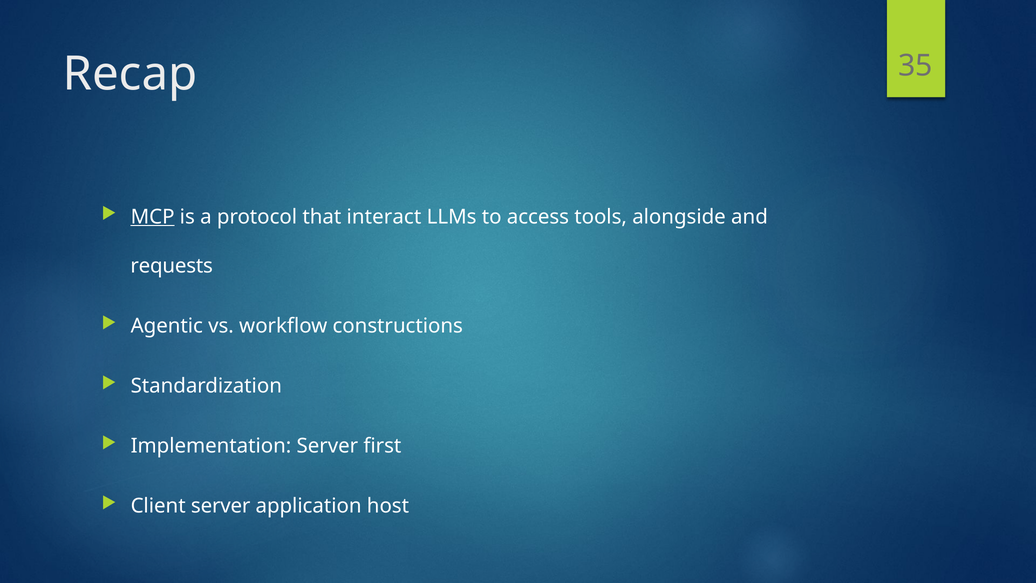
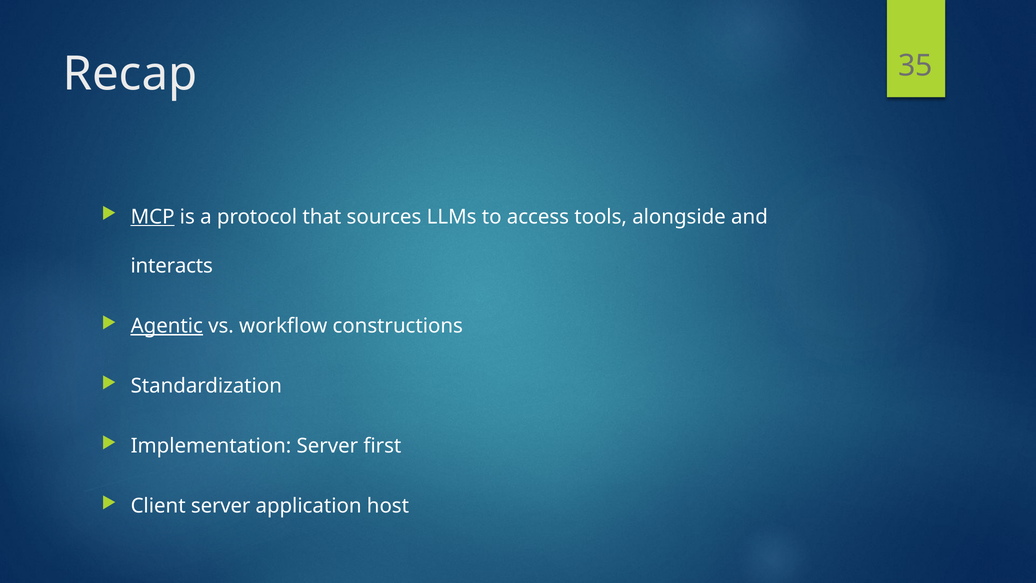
interact: interact -> sources
requests: requests -> interacts
Agentic underline: none -> present
